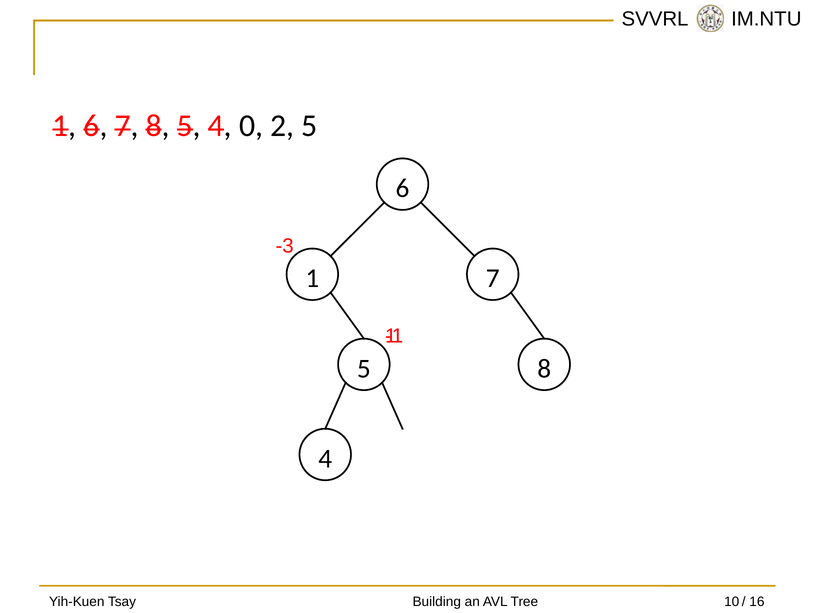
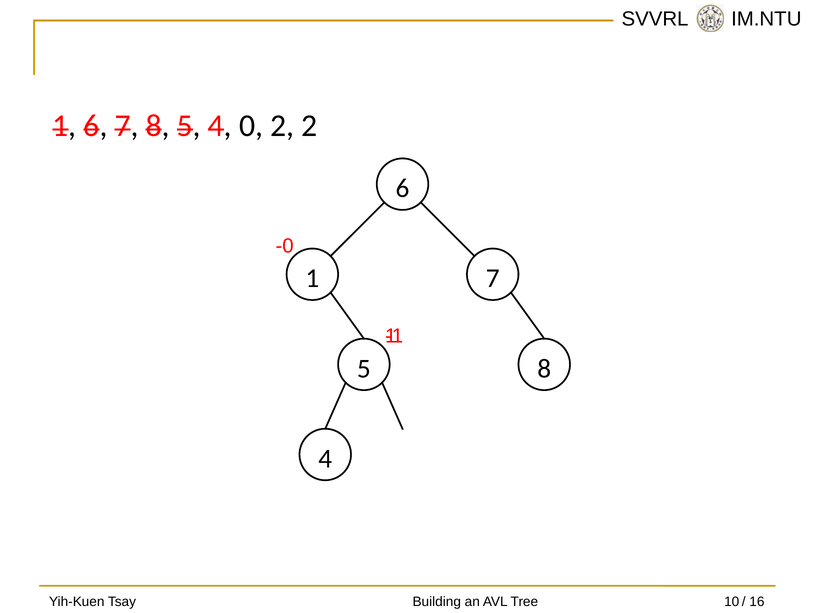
2 5: 5 -> 2
-3: -3 -> -0
